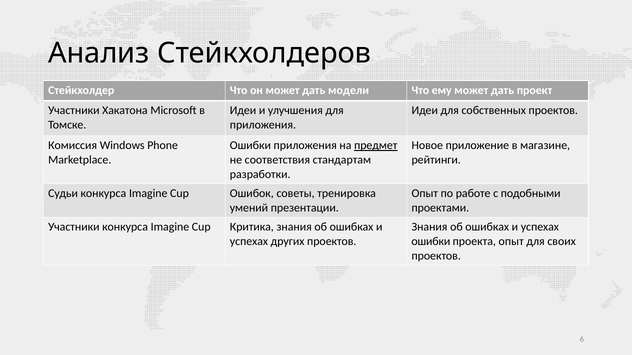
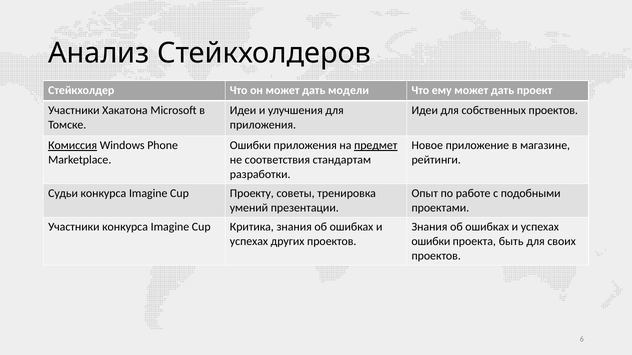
Комиссия underline: none -> present
Ошибок: Ошибок -> Проекту
проекта опыт: опыт -> быть
